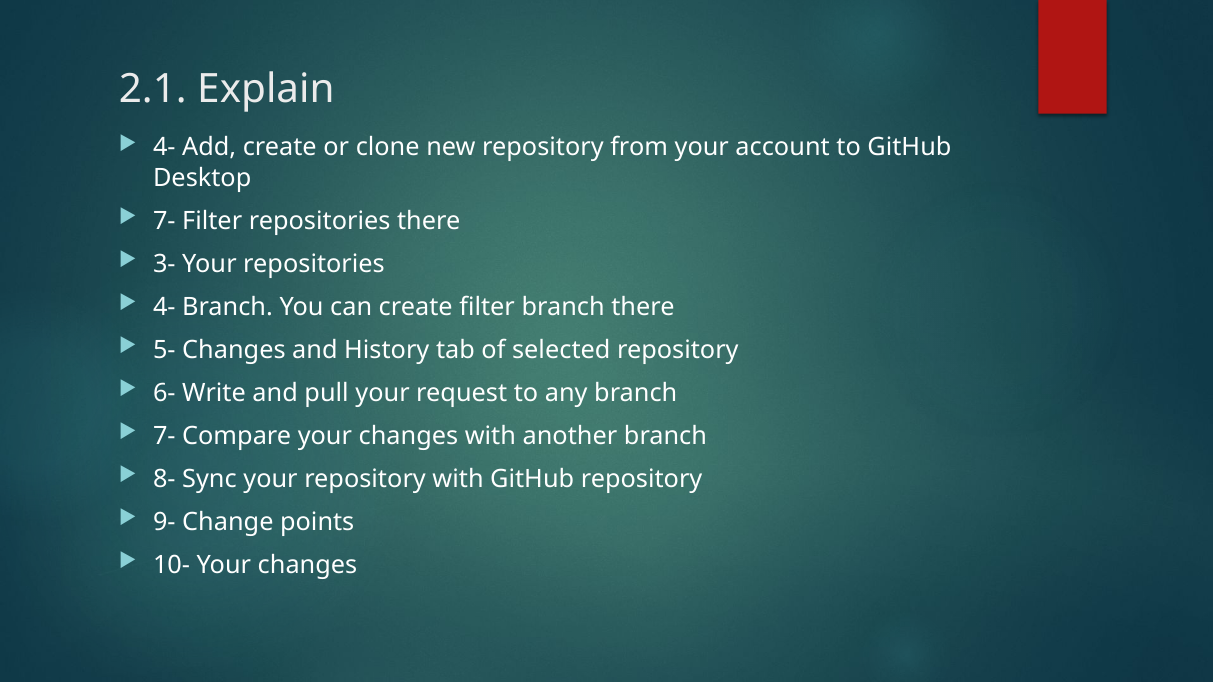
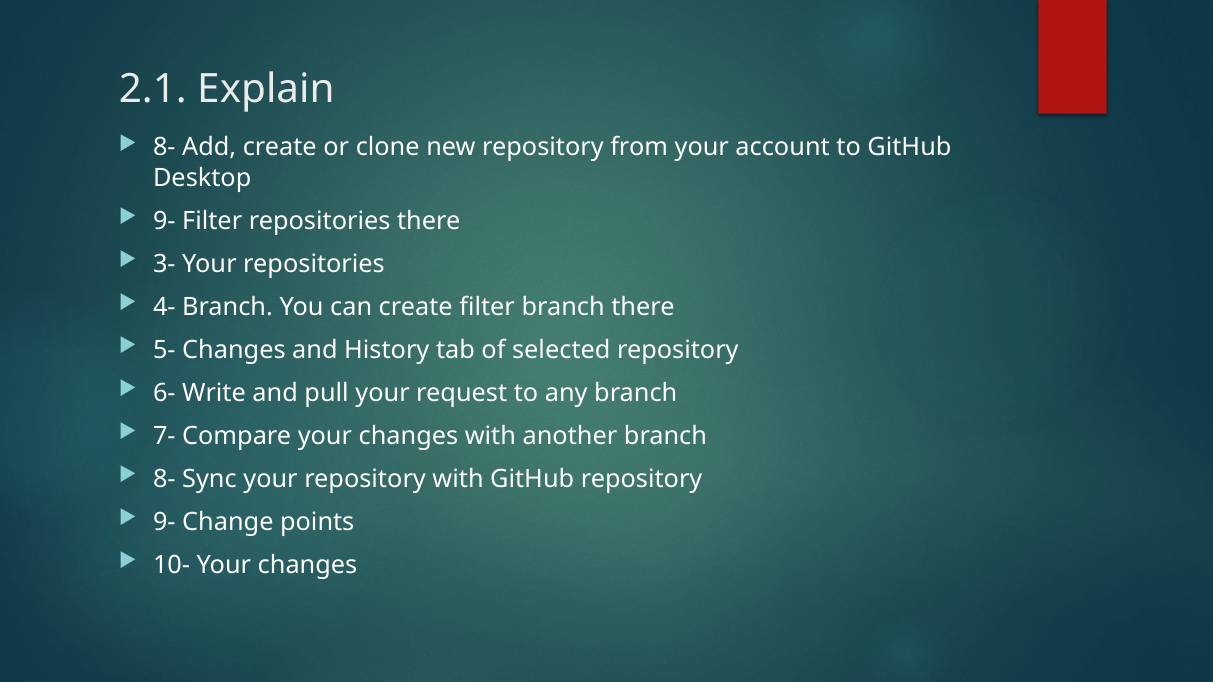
4- at (164, 148): 4- -> 8-
7- at (164, 221): 7- -> 9-
